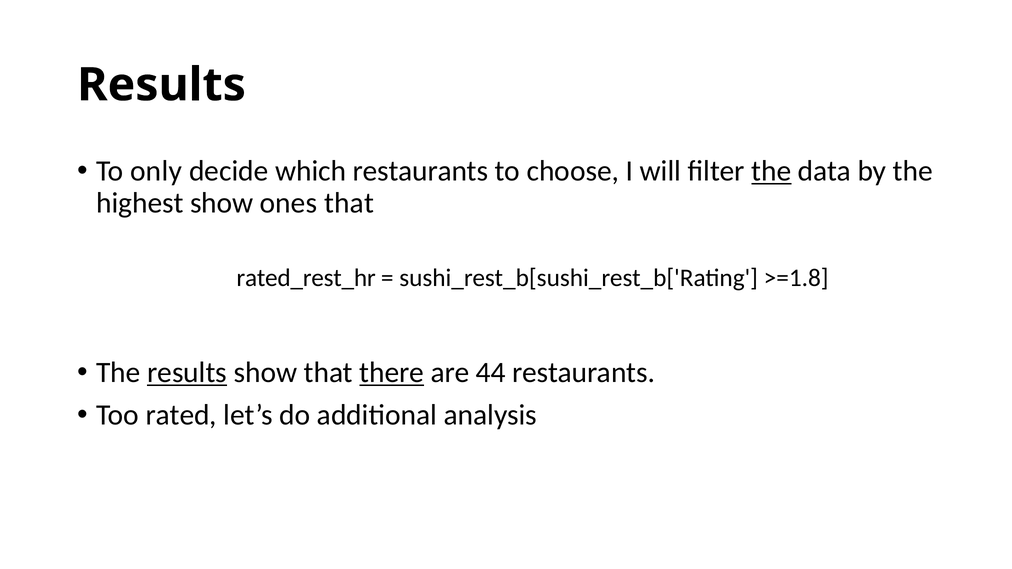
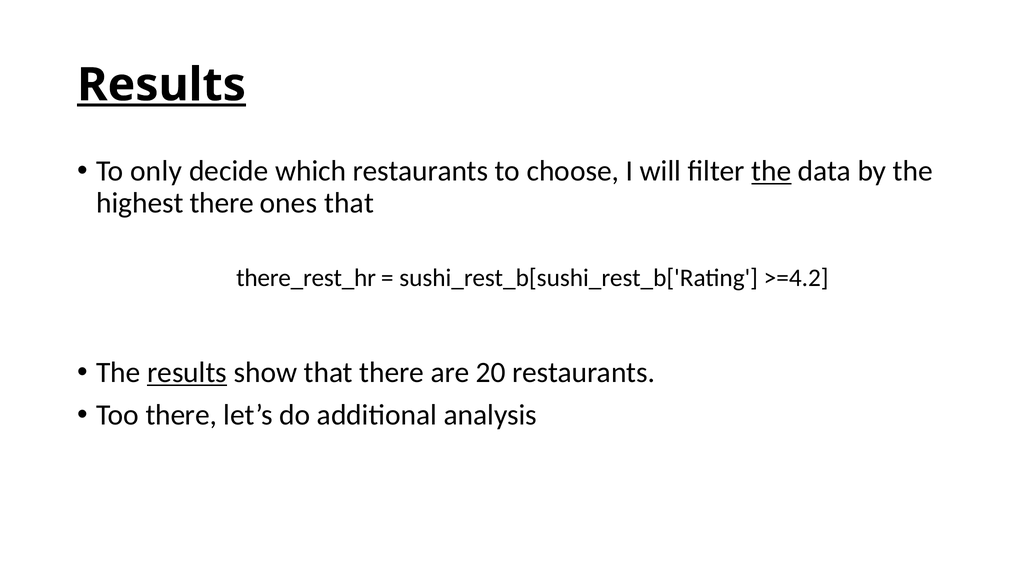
Results at (162, 85) underline: none -> present
highest show: show -> there
rated_rest_hr: rated_rest_hr -> there_rest_hr
>=1.8: >=1.8 -> >=4.2
there at (392, 373) underline: present -> none
44: 44 -> 20
Too rated: rated -> there
